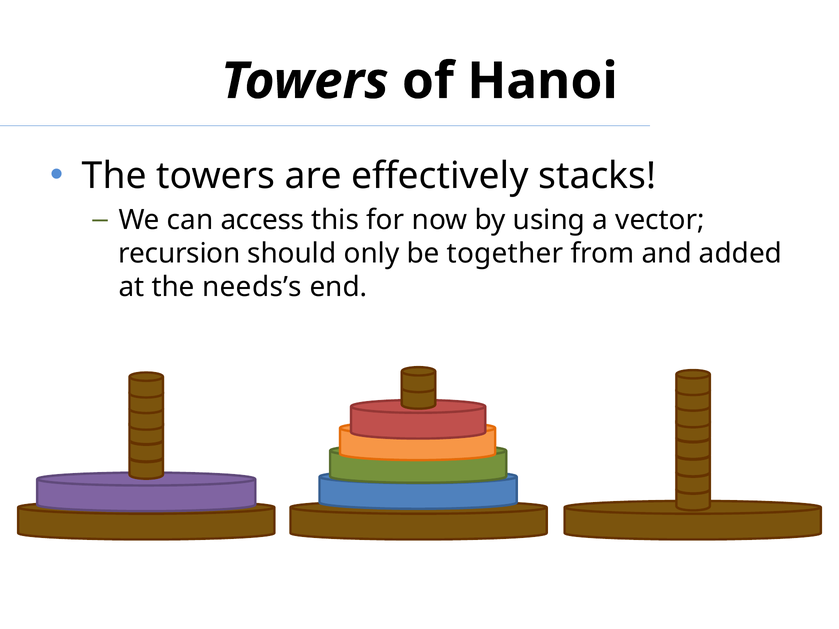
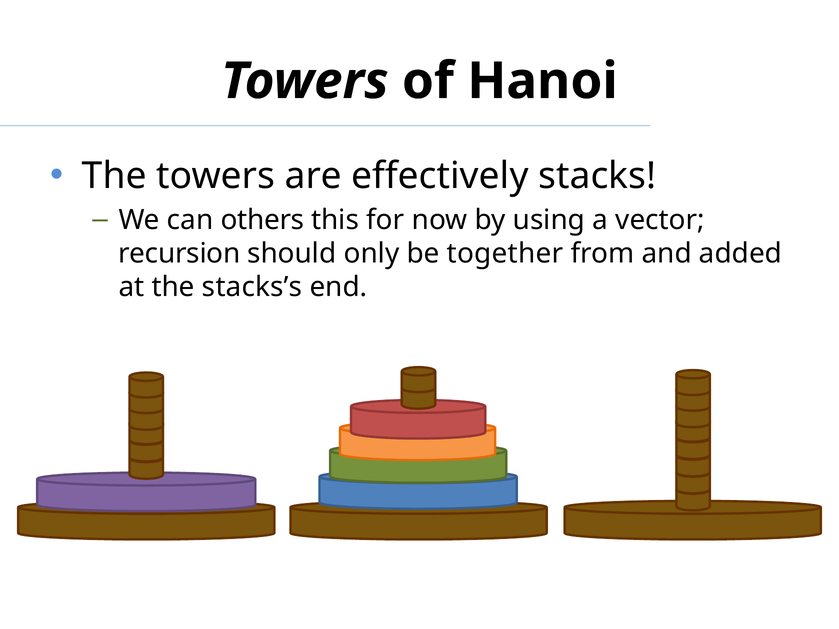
access: access -> others
needs’s: needs’s -> stacks’s
